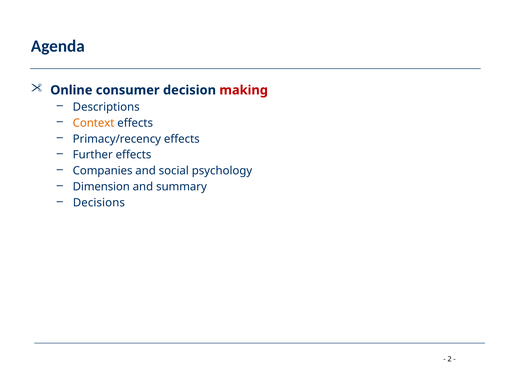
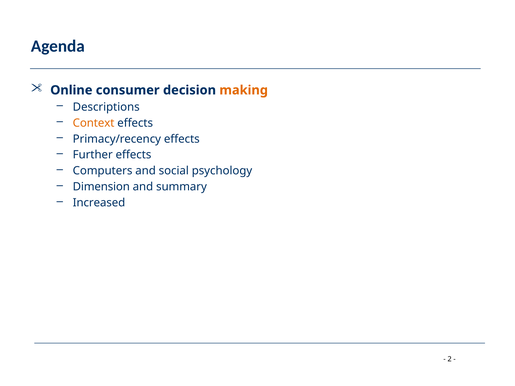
making colour: red -> orange
Companies: Companies -> Computers
Decisions: Decisions -> Increased
